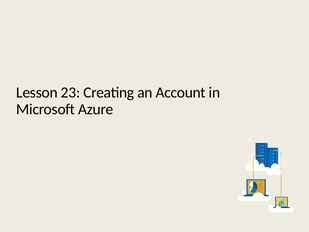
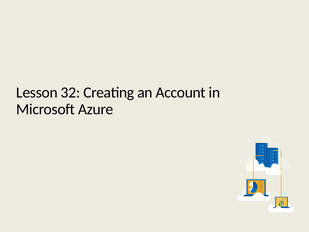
23: 23 -> 32
